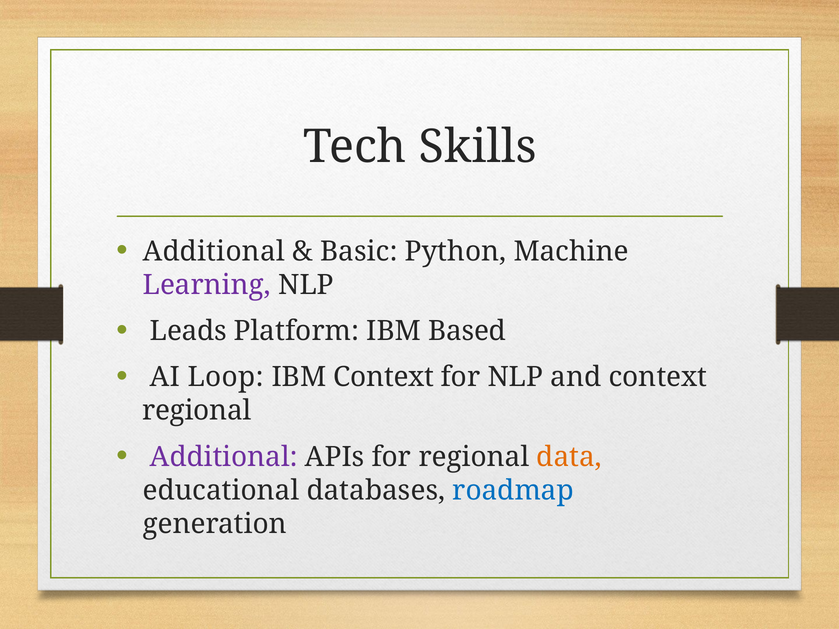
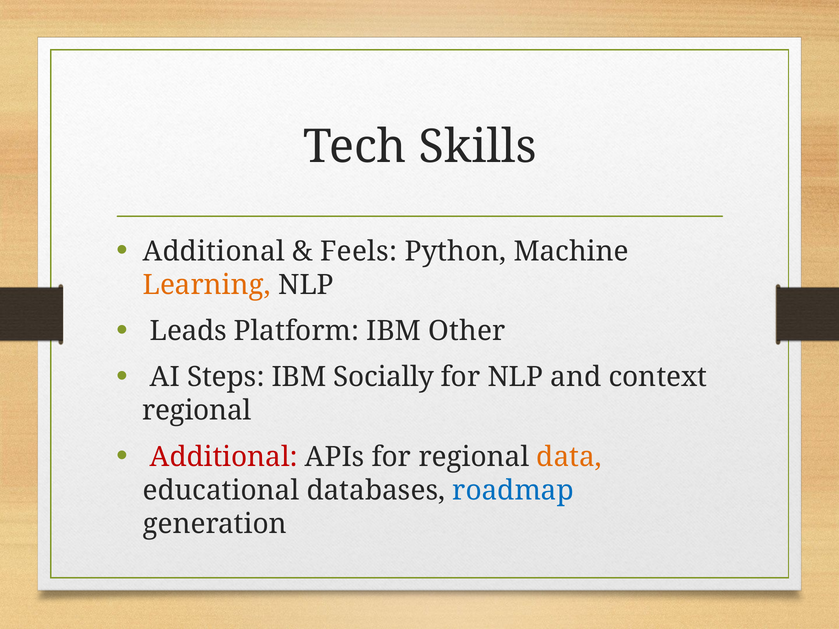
Basic: Basic -> Feels
Learning colour: purple -> orange
Based: Based -> Other
Loop: Loop -> Steps
IBM Context: Context -> Socially
Additional at (224, 457) colour: purple -> red
